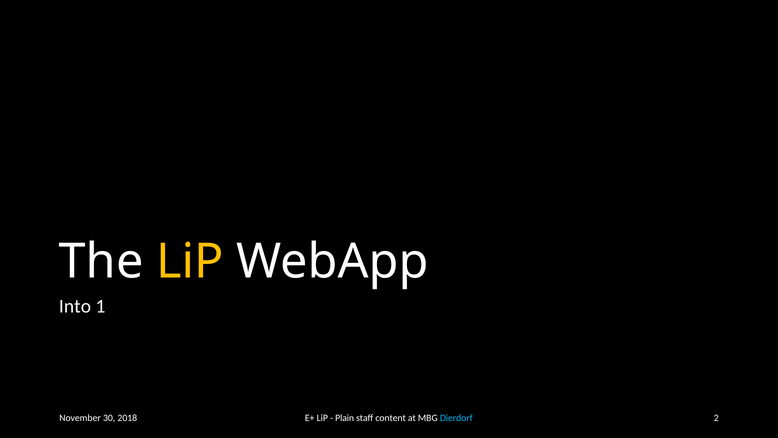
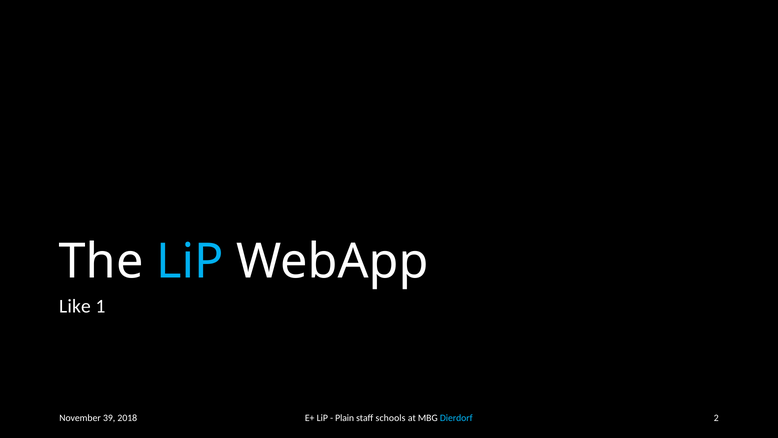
LiP at (190, 262) colour: yellow -> light blue
Into: Into -> Like
30: 30 -> 39
content: content -> schools
